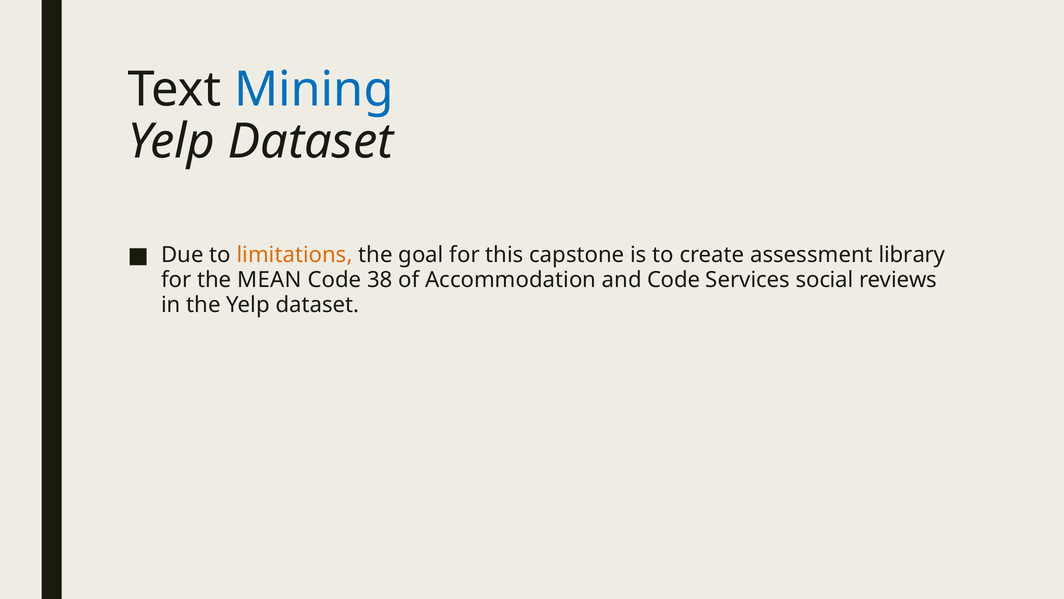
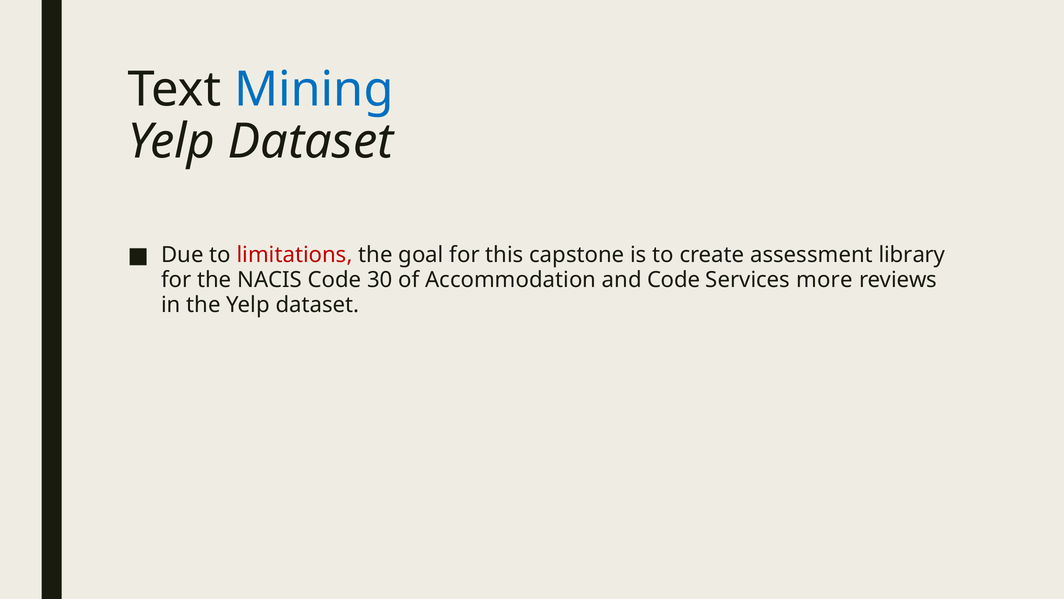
limitations colour: orange -> red
MEAN: MEAN -> NACIS
38: 38 -> 30
social: social -> more
